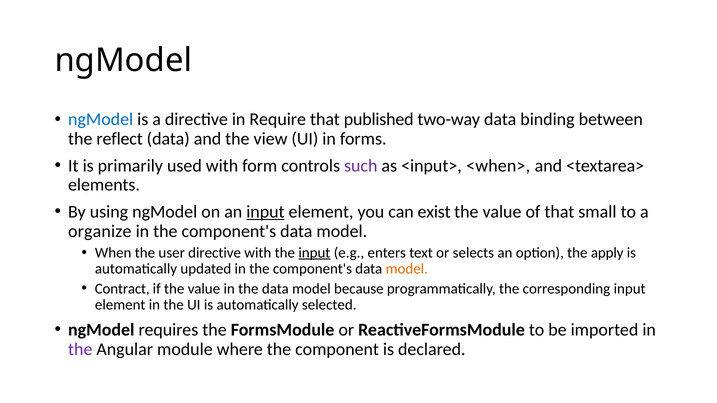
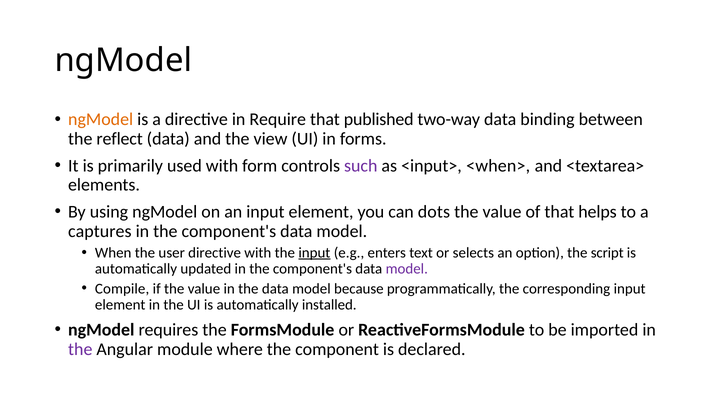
ngModel at (101, 120) colour: blue -> orange
input at (265, 212) underline: present -> none
exist: exist -> dots
small: small -> helps
organize: organize -> captures
apply: apply -> script
model at (407, 269) colour: orange -> purple
Contract: Contract -> Compile
selected: selected -> installed
